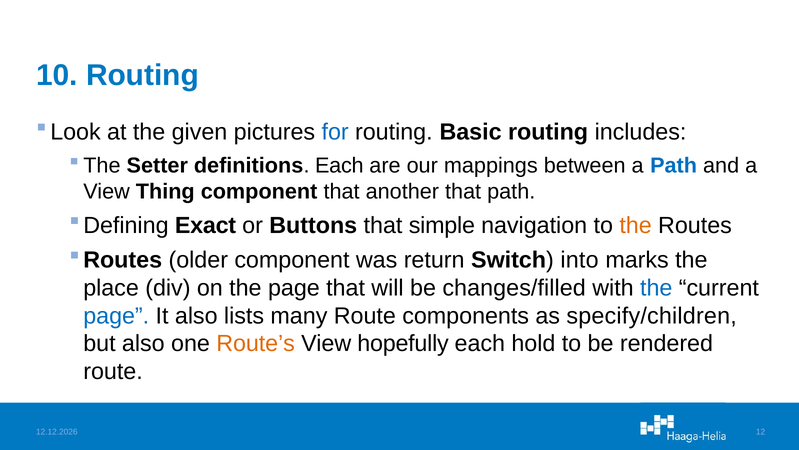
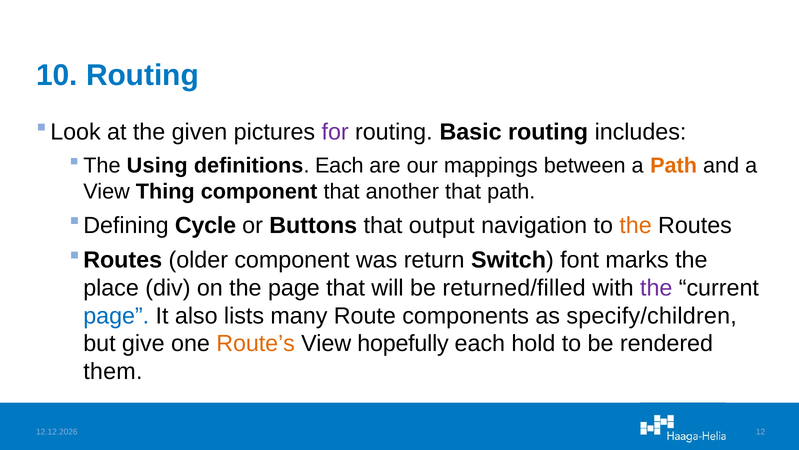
for colour: blue -> purple
Setter: Setter -> Using
Path at (674, 165) colour: blue -> orange
Exact: Exact -> Cycle
simple: simple -> output
into: into -> font
changes/filled: changes/filled -> returned/filled
the at (656, 288) colour: blue -> purple
but also: also -> give
route at (113, 371): route -> them
